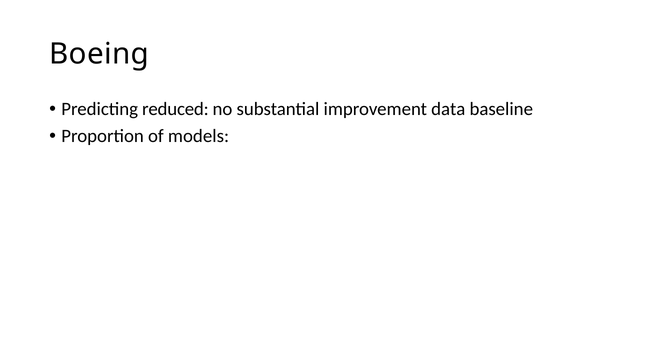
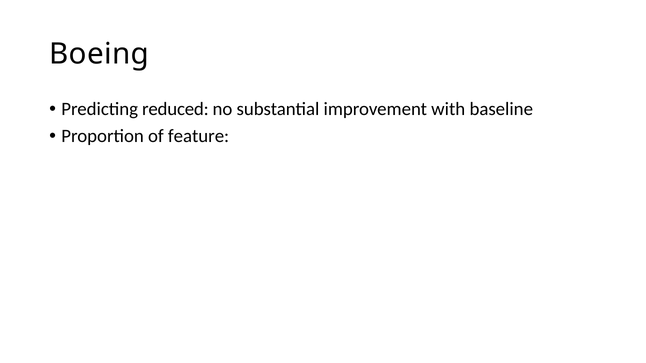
data: data -> with
models: models -> feature
